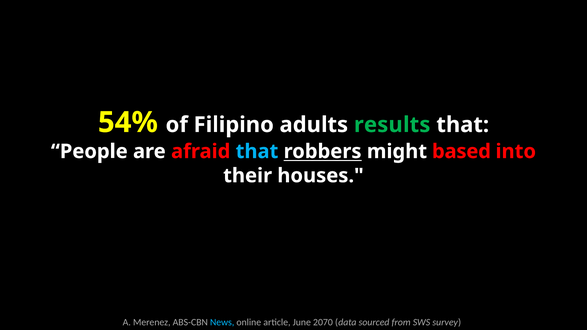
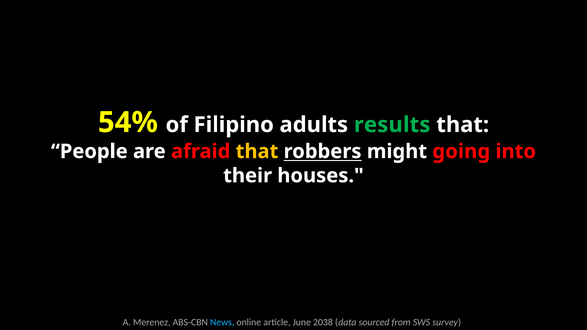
that at (257, 152) colour: light blue -> yellow
based: based -> going
2070: 2070 -> 2038
